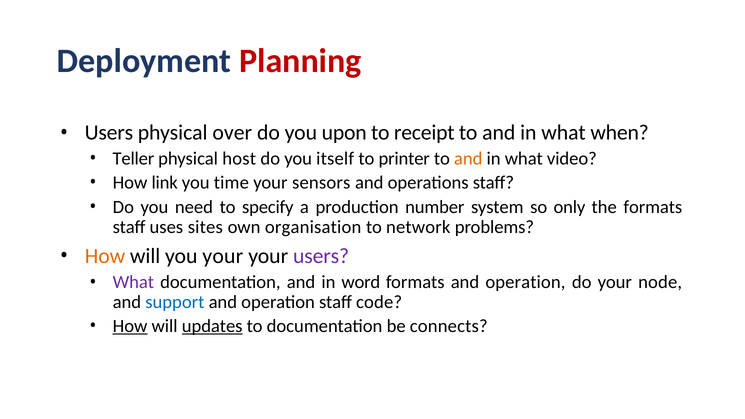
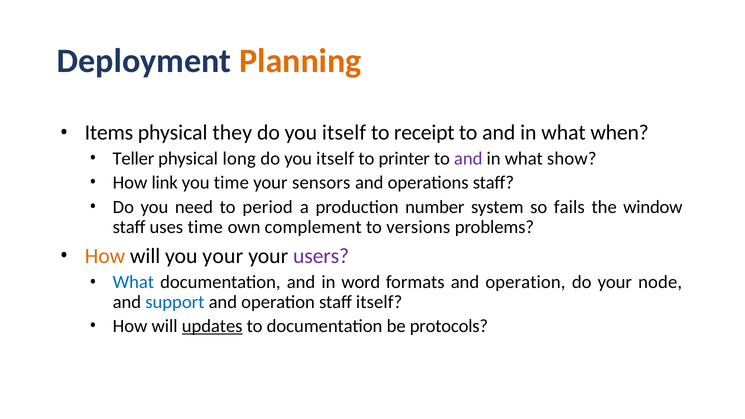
Planning colour: red -> orange
Users at (109, 133): Users -> Items
over: over -> they
upon at (344, 133): upon -> itself
host: host -> long
and at (468, 159) colour: orange -> purple
video: video -> show
specify: specify -> period
only: only -> fails
the formats: formats -> window
uses sites: sites -> time
organisation: organisation -> complement
network: network -> versions
What at (133, 282) colour: purple -> blue
staff code: code -> itself
How at (130, 326) underline: present -> none
connects: connects -> protocols
